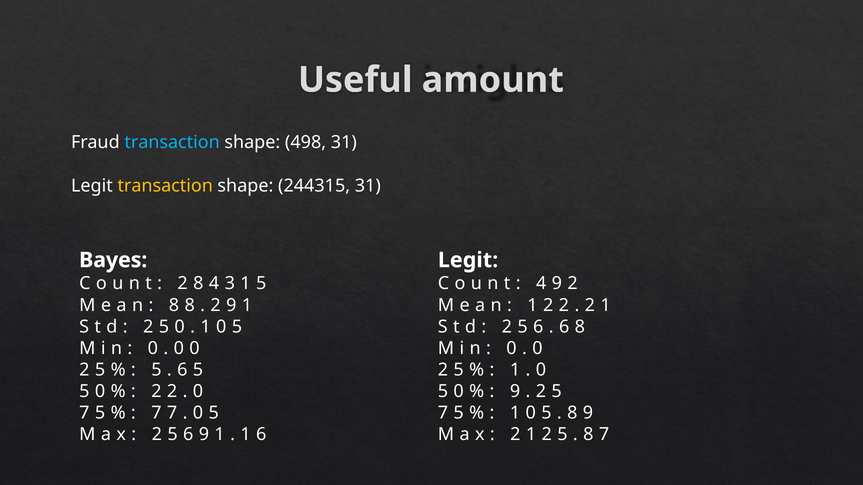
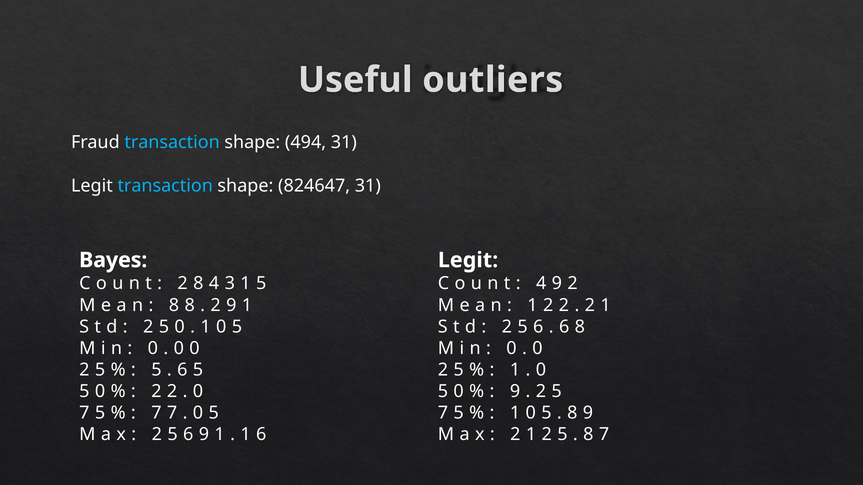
amount: amount -> outliers
498: 498 -> 494
transaction at (165, 186) colour: yellow -> light blue
244315: 244315 -> 824647
